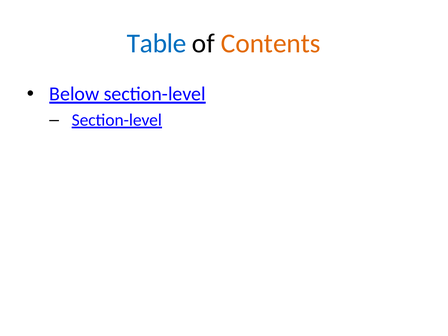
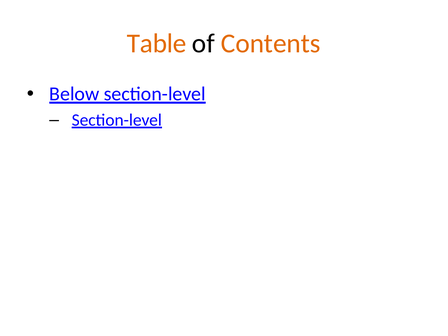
Table colour: blue -> orange
